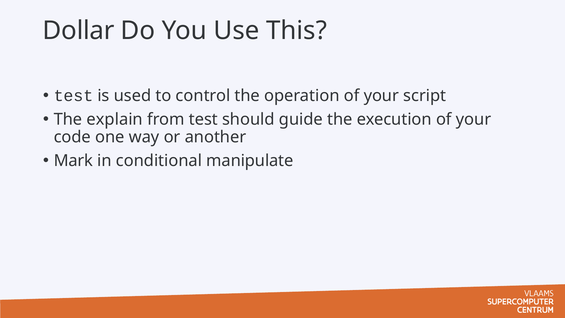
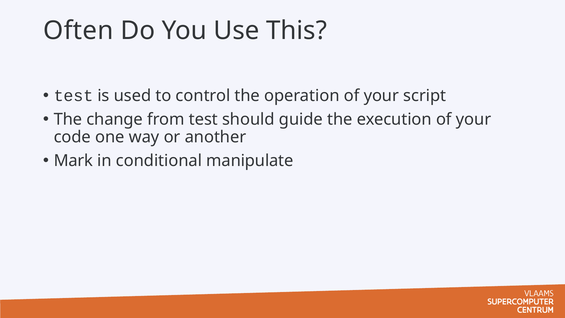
Dollar: Dollar -> Often
explain: explain -> change
